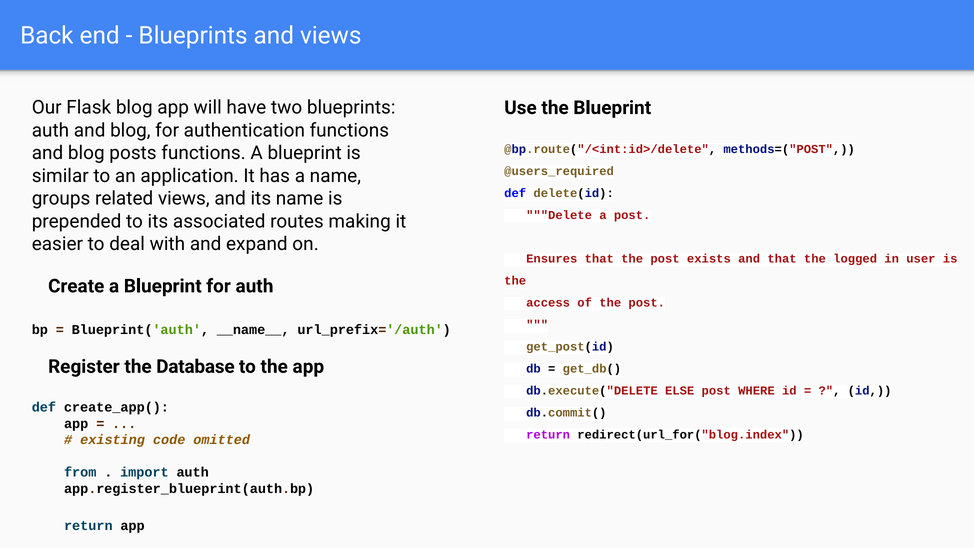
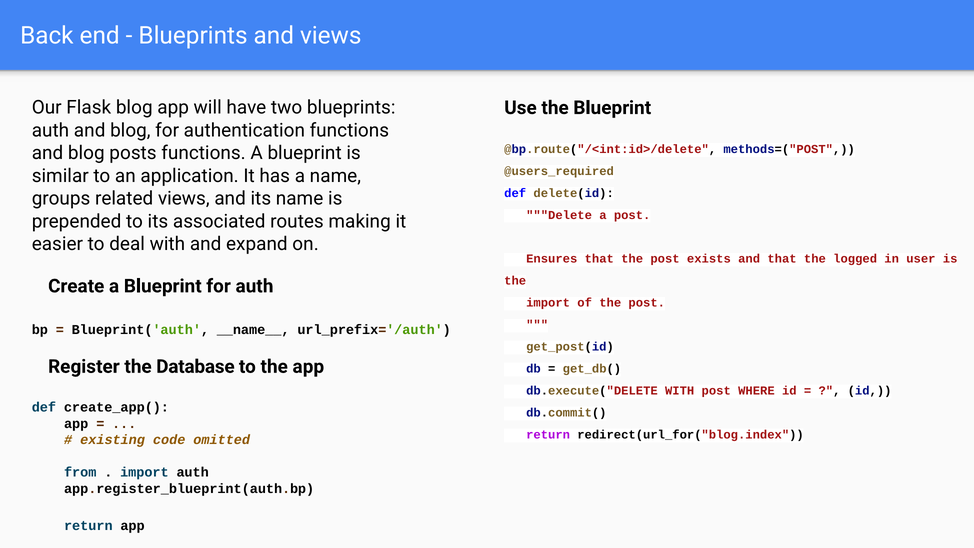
access at (548, 303): access -> import
db.execute("DELETE ELSE: ELSE -> WITH
